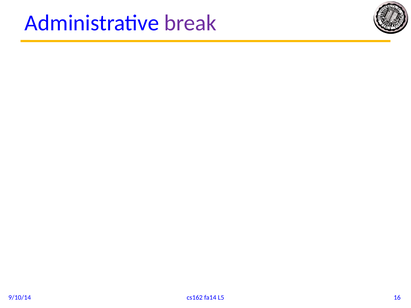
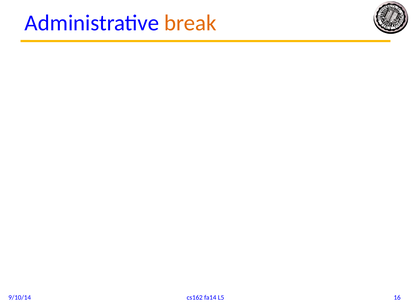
break colour: purple -> orange
